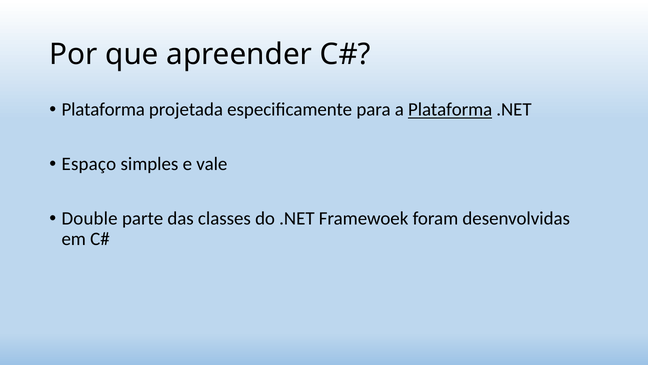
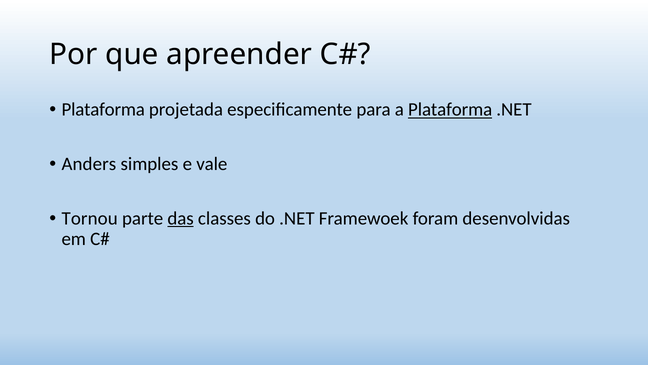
Espaço: Espaço -> Anders
Double: Double -> Tornou
das underline: none -> present
